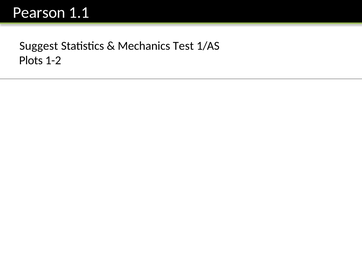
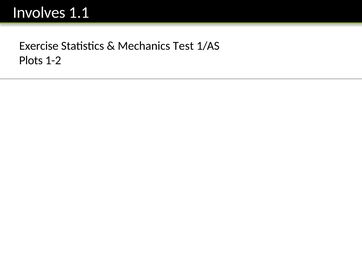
Pearson: Pearson -> Involves
Suggest: Suggest -> Exercise
